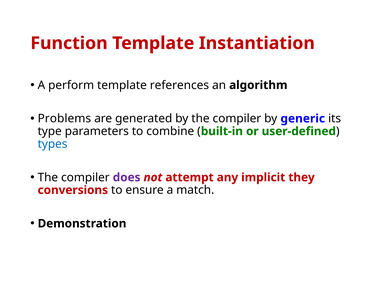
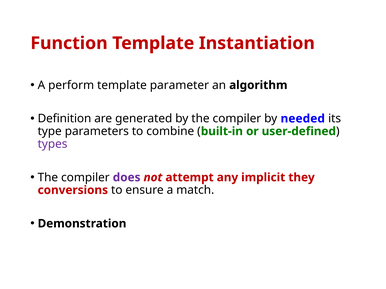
references: references -> parameter
Problems: Problems -> Definition
generic: generic -> needed
types colour: blue -> purple
